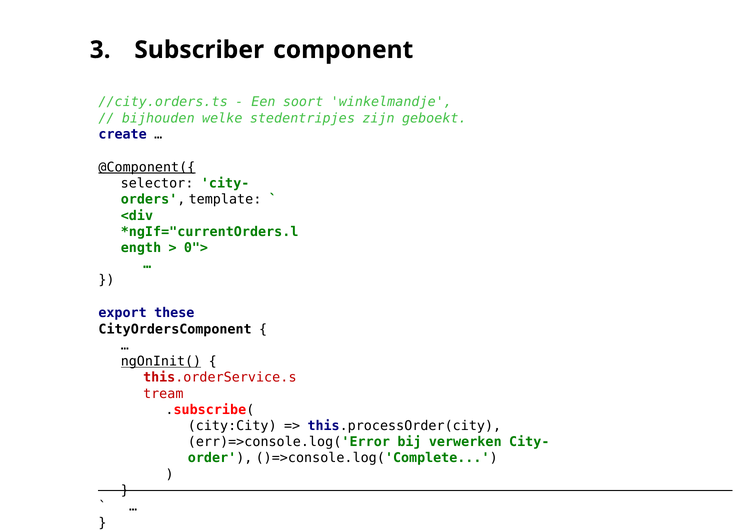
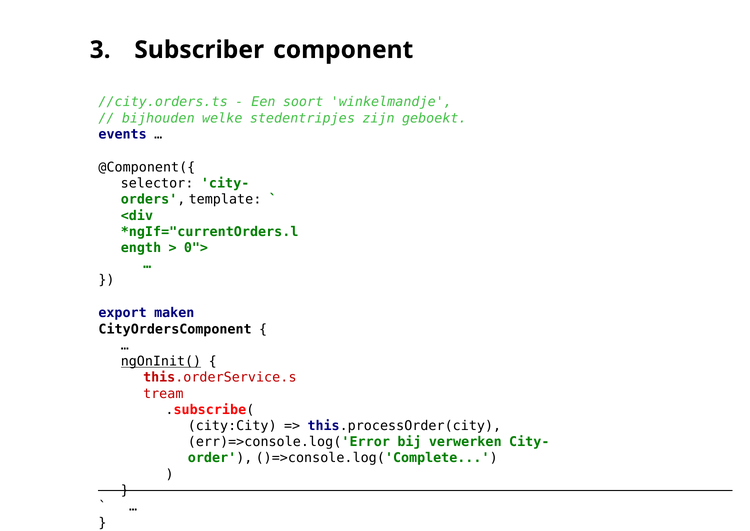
create: create -> events
@Component({ underline: present -> none
these: these -> maken
